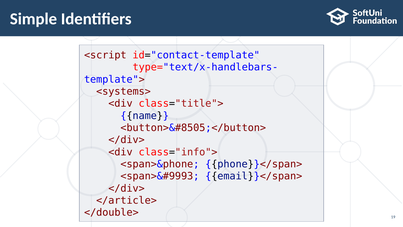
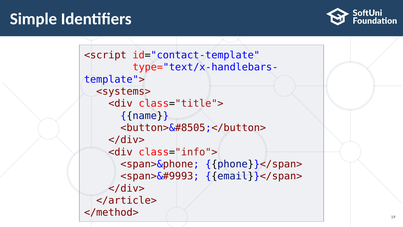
</double>: </double> -> </method>
